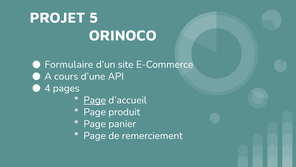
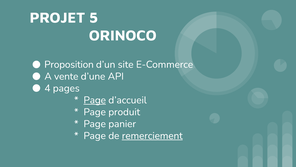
Formulaire: Formulaire -> Proposition
cours: cours -> vente
remerciement underline: none -> present
